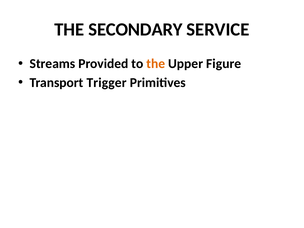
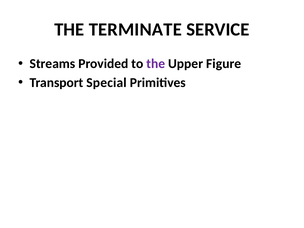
SECONDARY: SECONDARY -> TERMINATE
the at (156, 64) colour: orange -> purple
Trigger: Trigger -> Special
